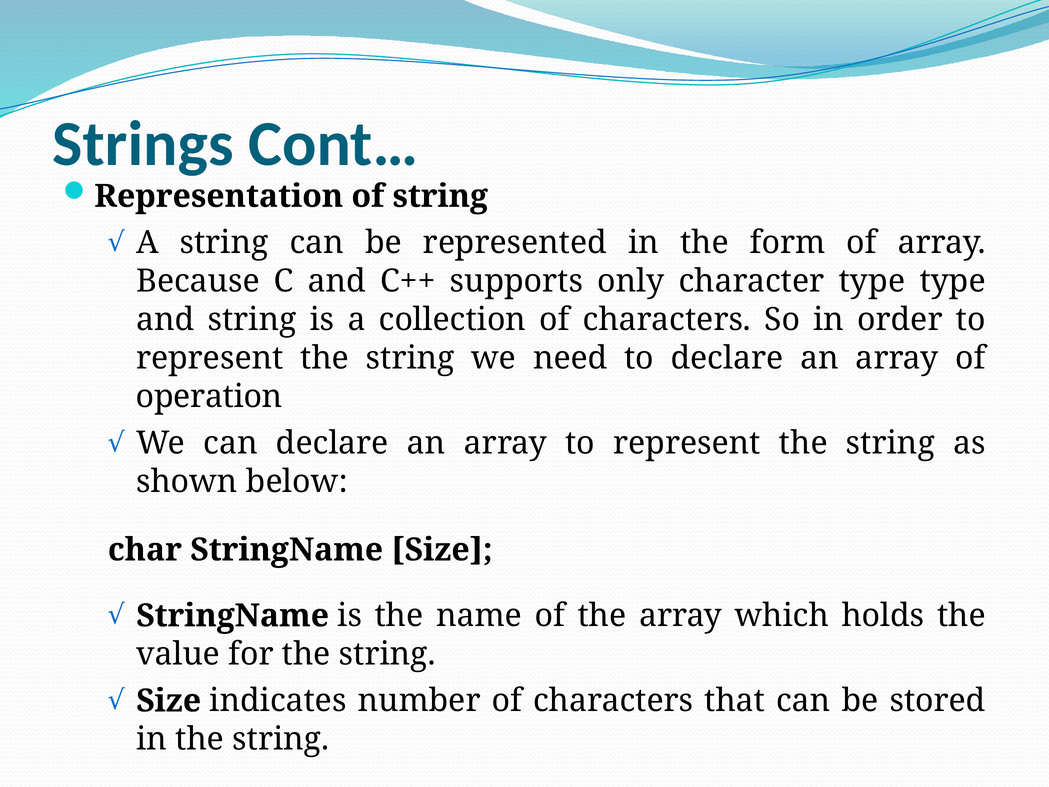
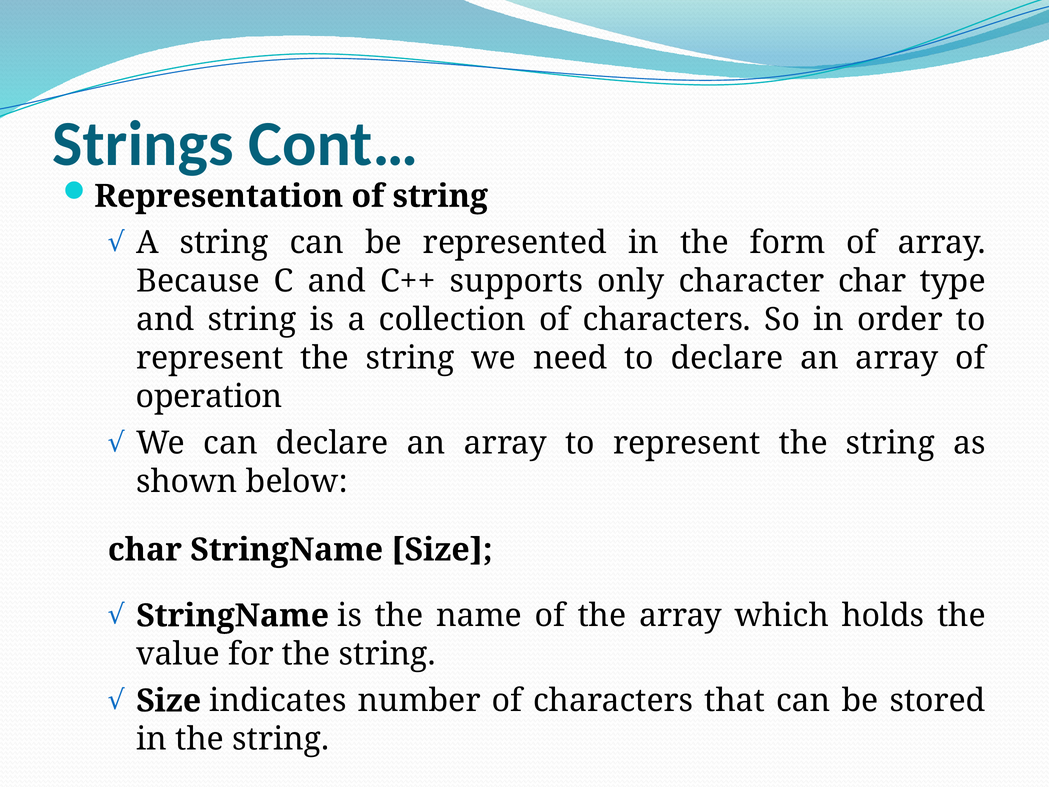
character type: type -> char
